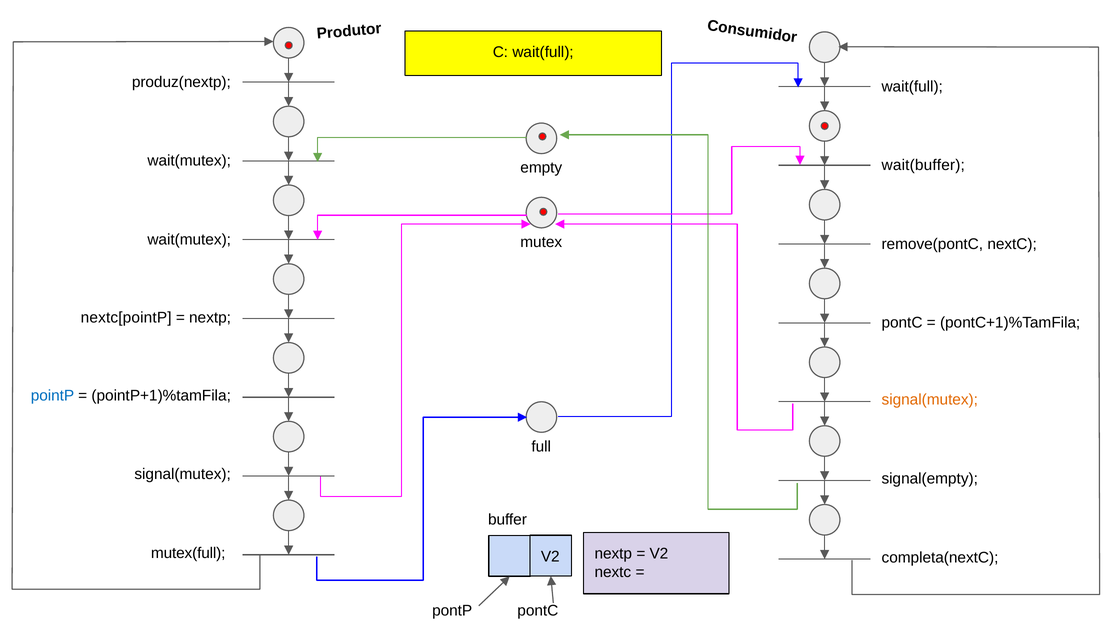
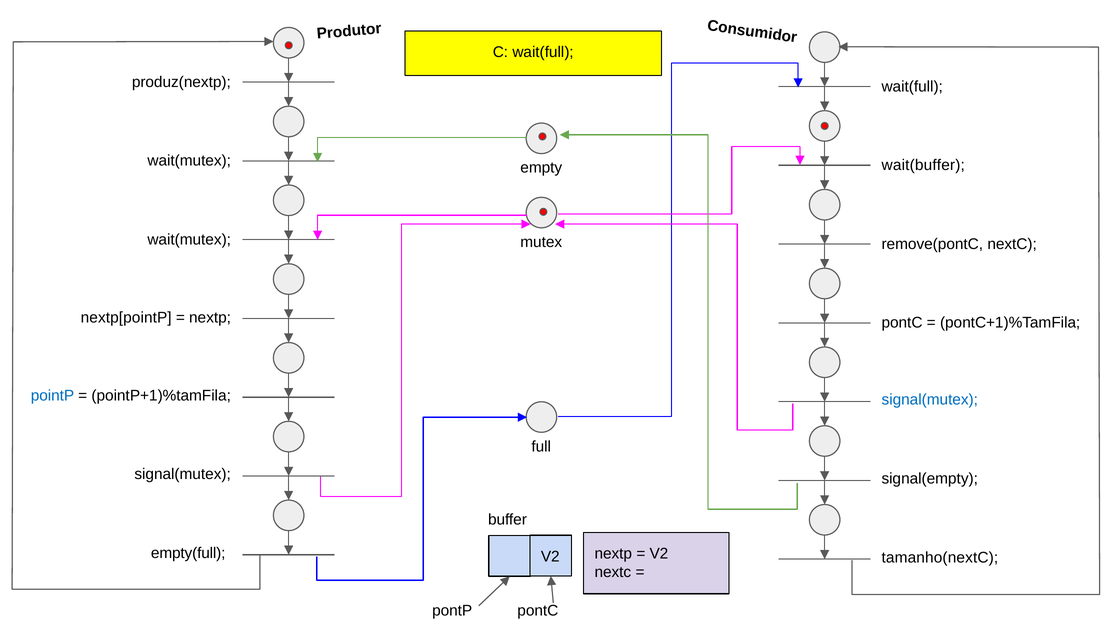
nextc[pointP: nextc[pointP -> nextp[pointP
signal(mutex at (930, 399) colour: orange -> blue
mutex(full: mutex(full -> empty(full
completa(nextC: completa(nextC -> tamanho(nextC
